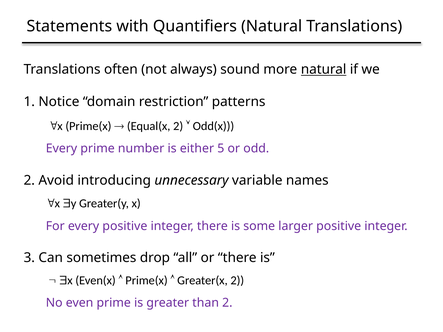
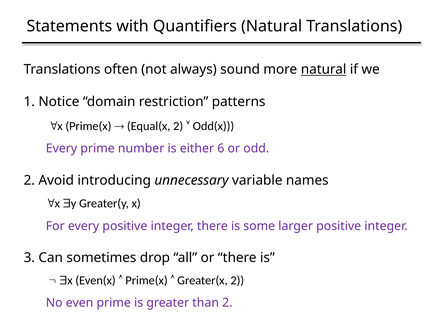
5: 5 -> 6
